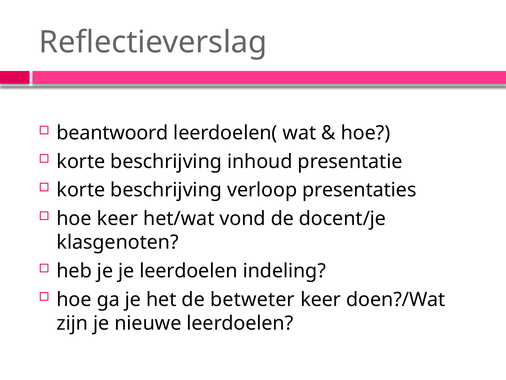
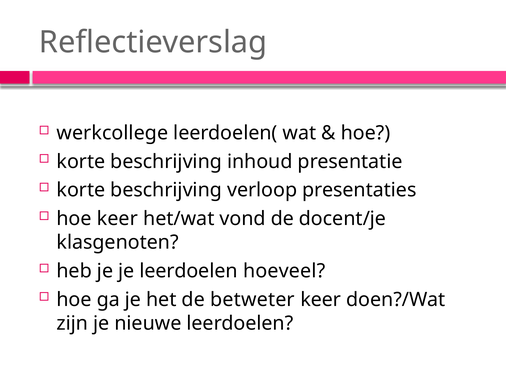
beantwoord: beantwoord -> werkcollege
indeling: indeling -> hoeveel
